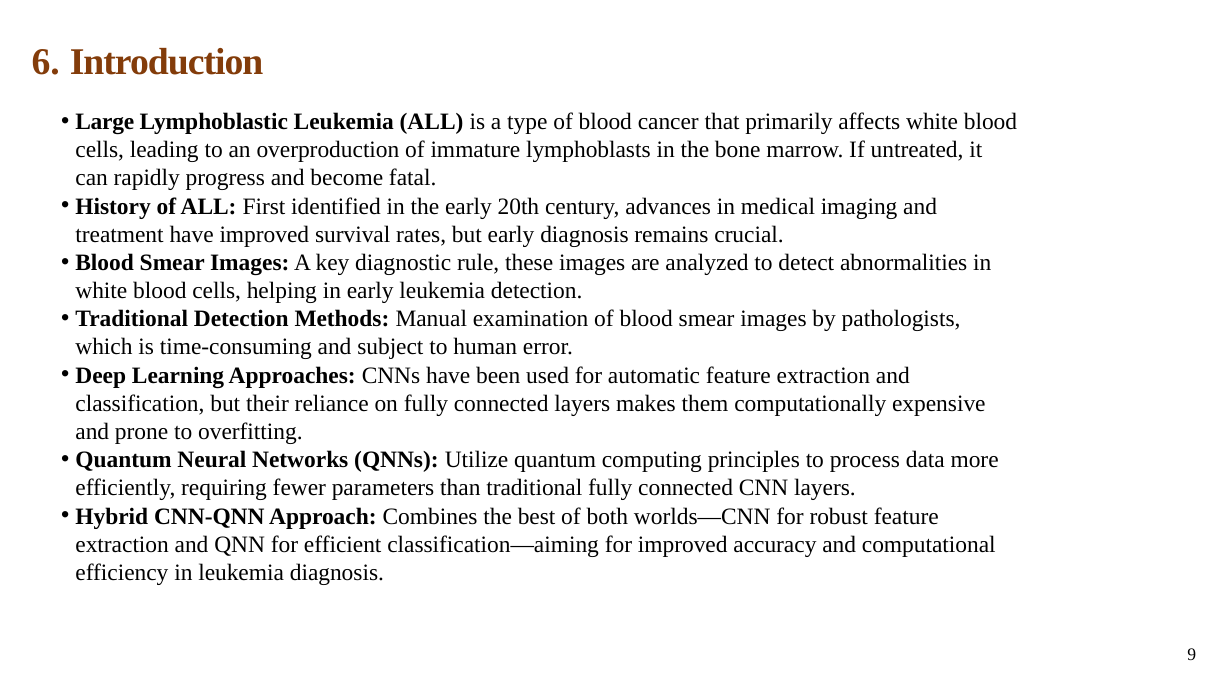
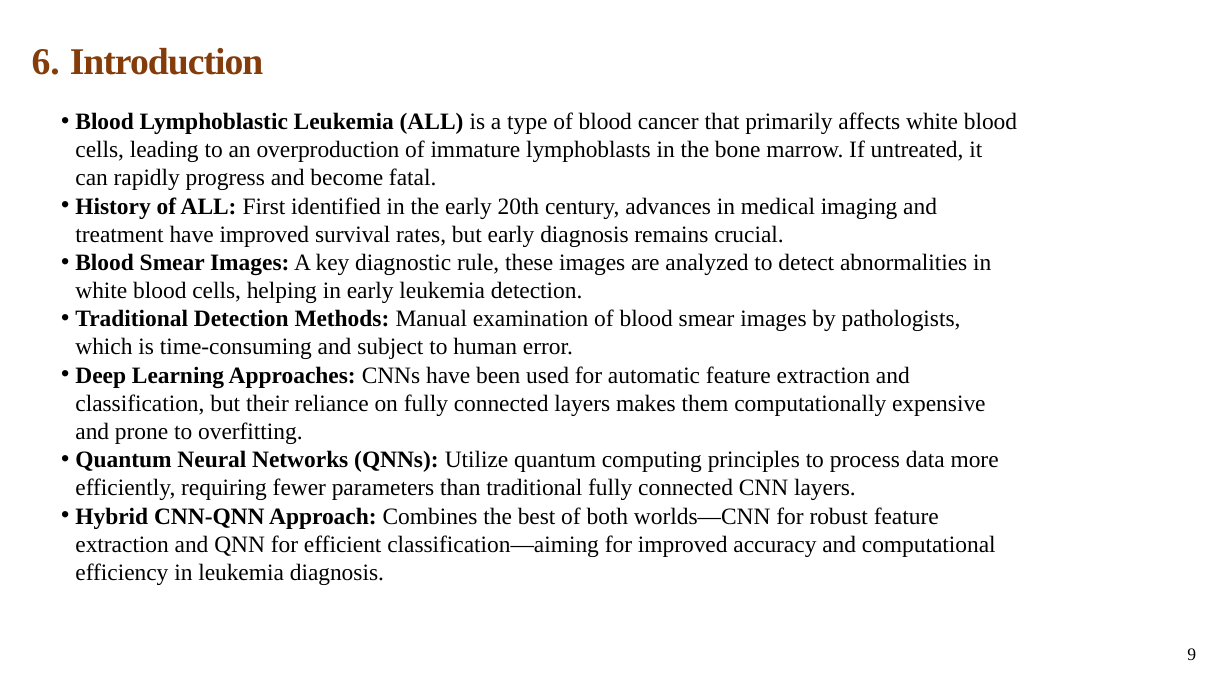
Large at (105, 122): Large -> Blood
